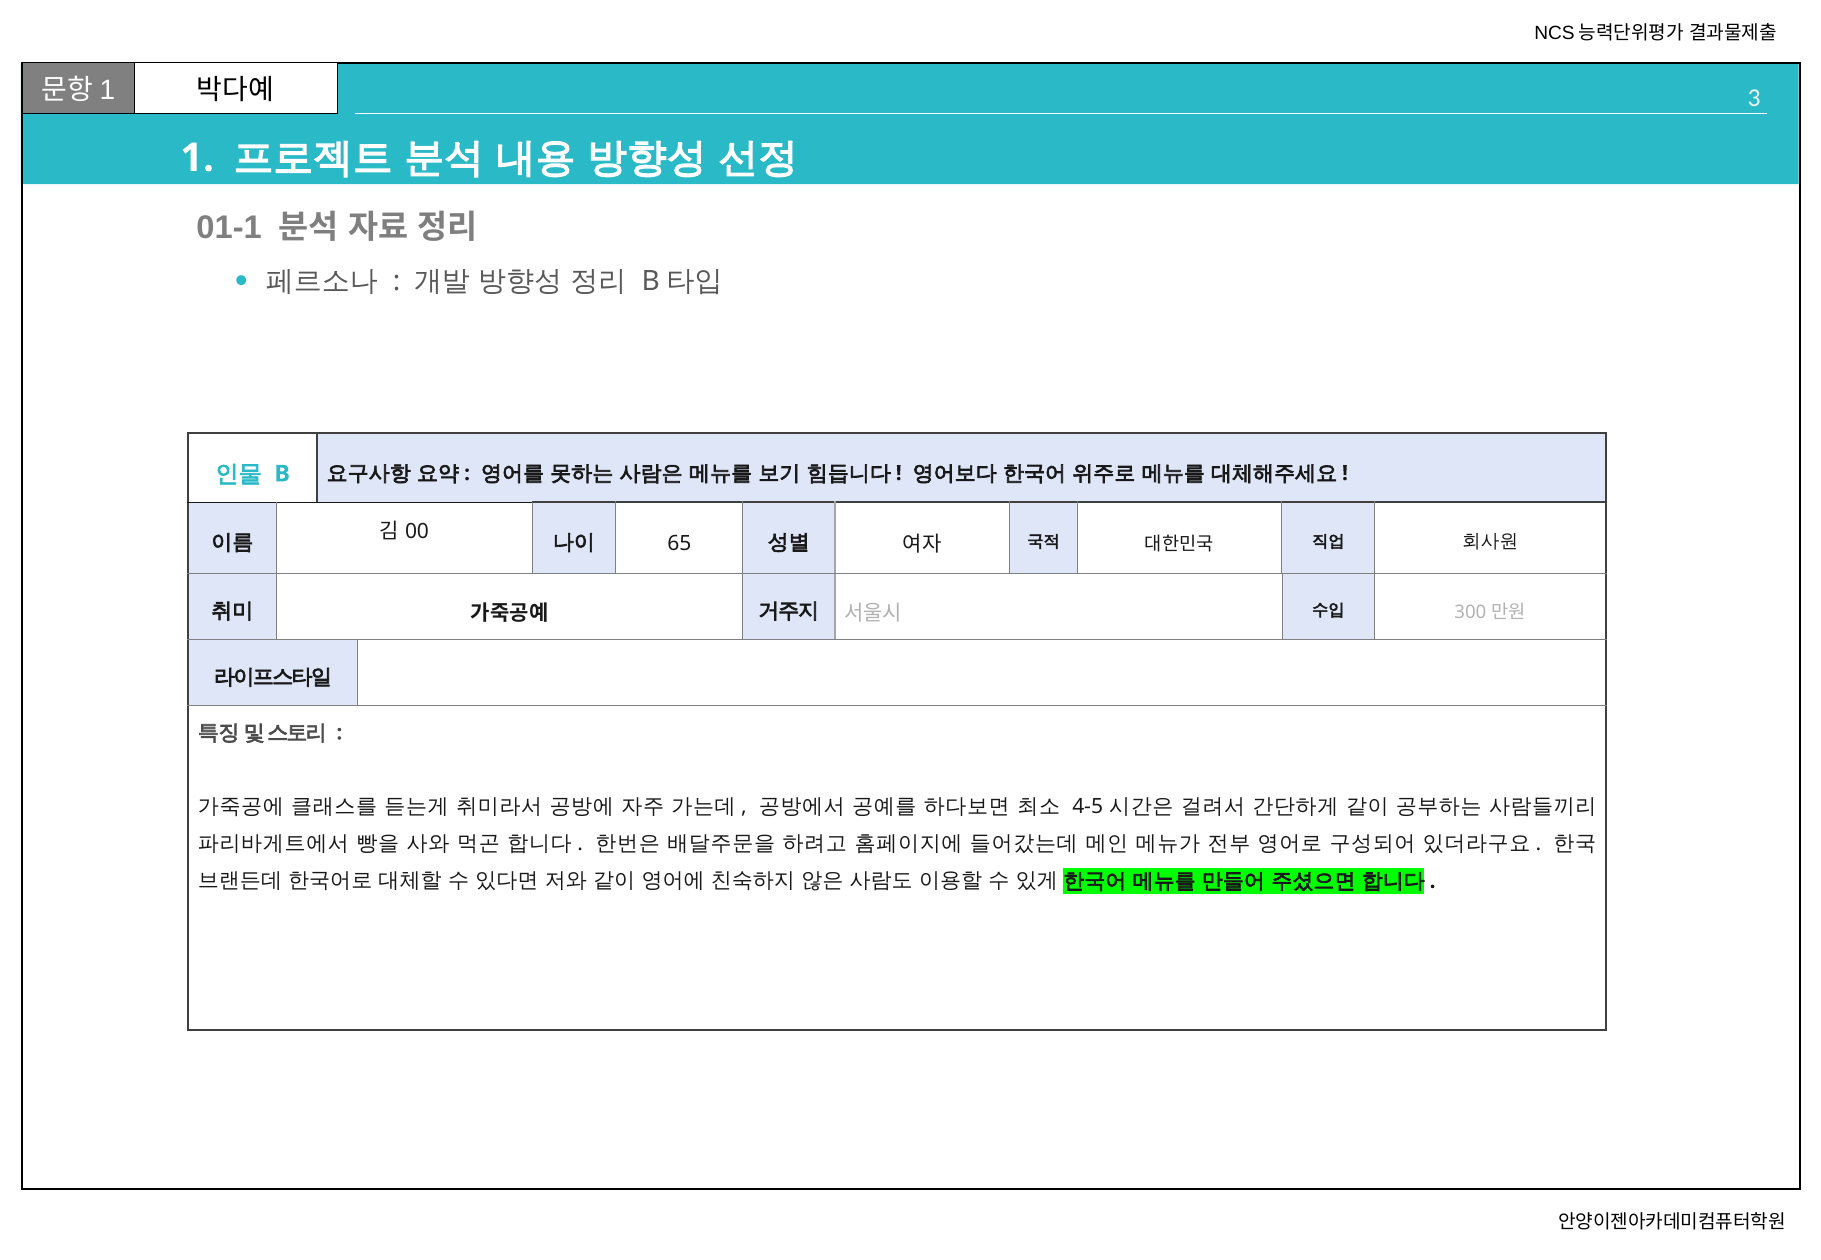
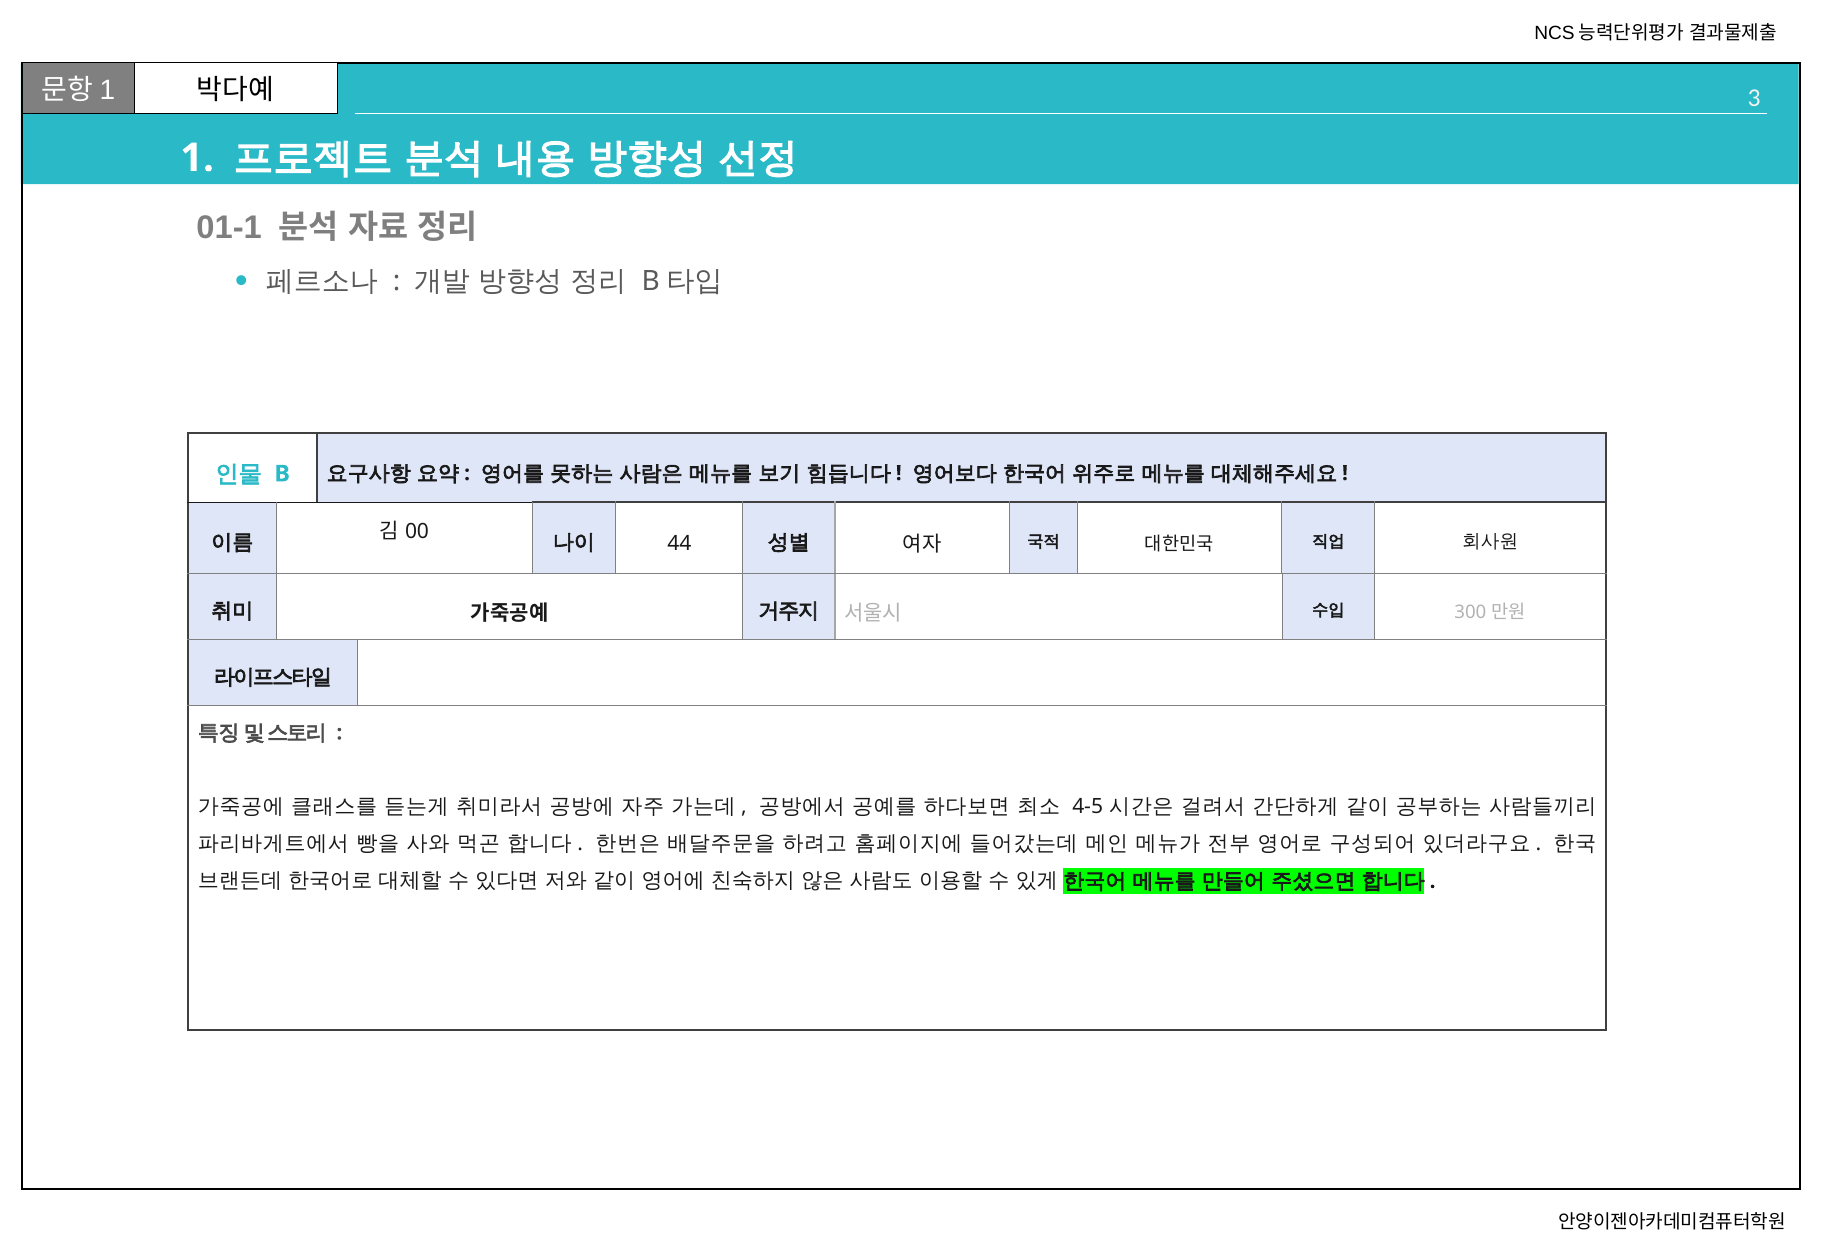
65: 65 -> 44
